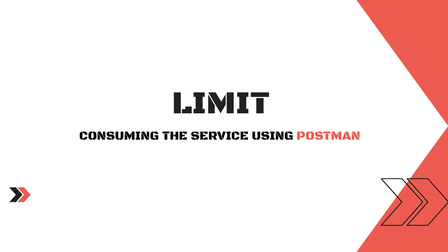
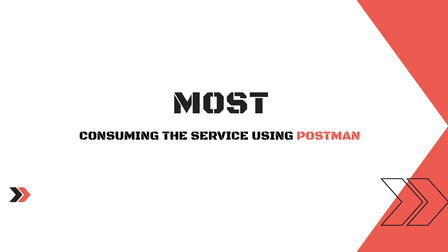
LIMIT: LIMIT -> MOST
